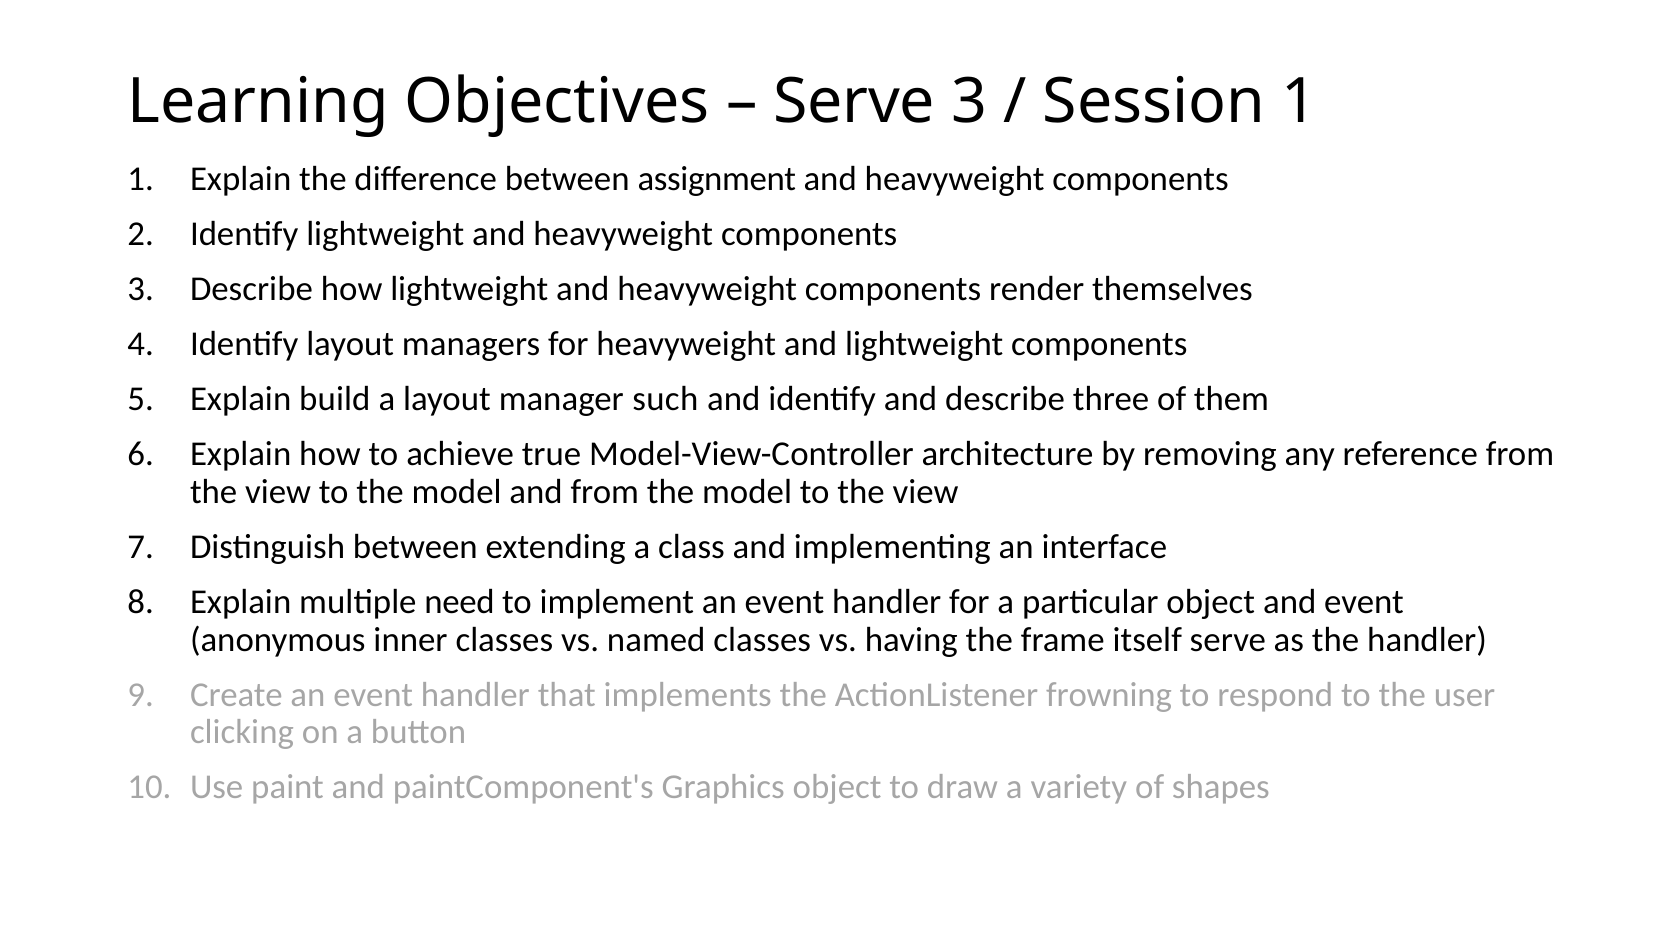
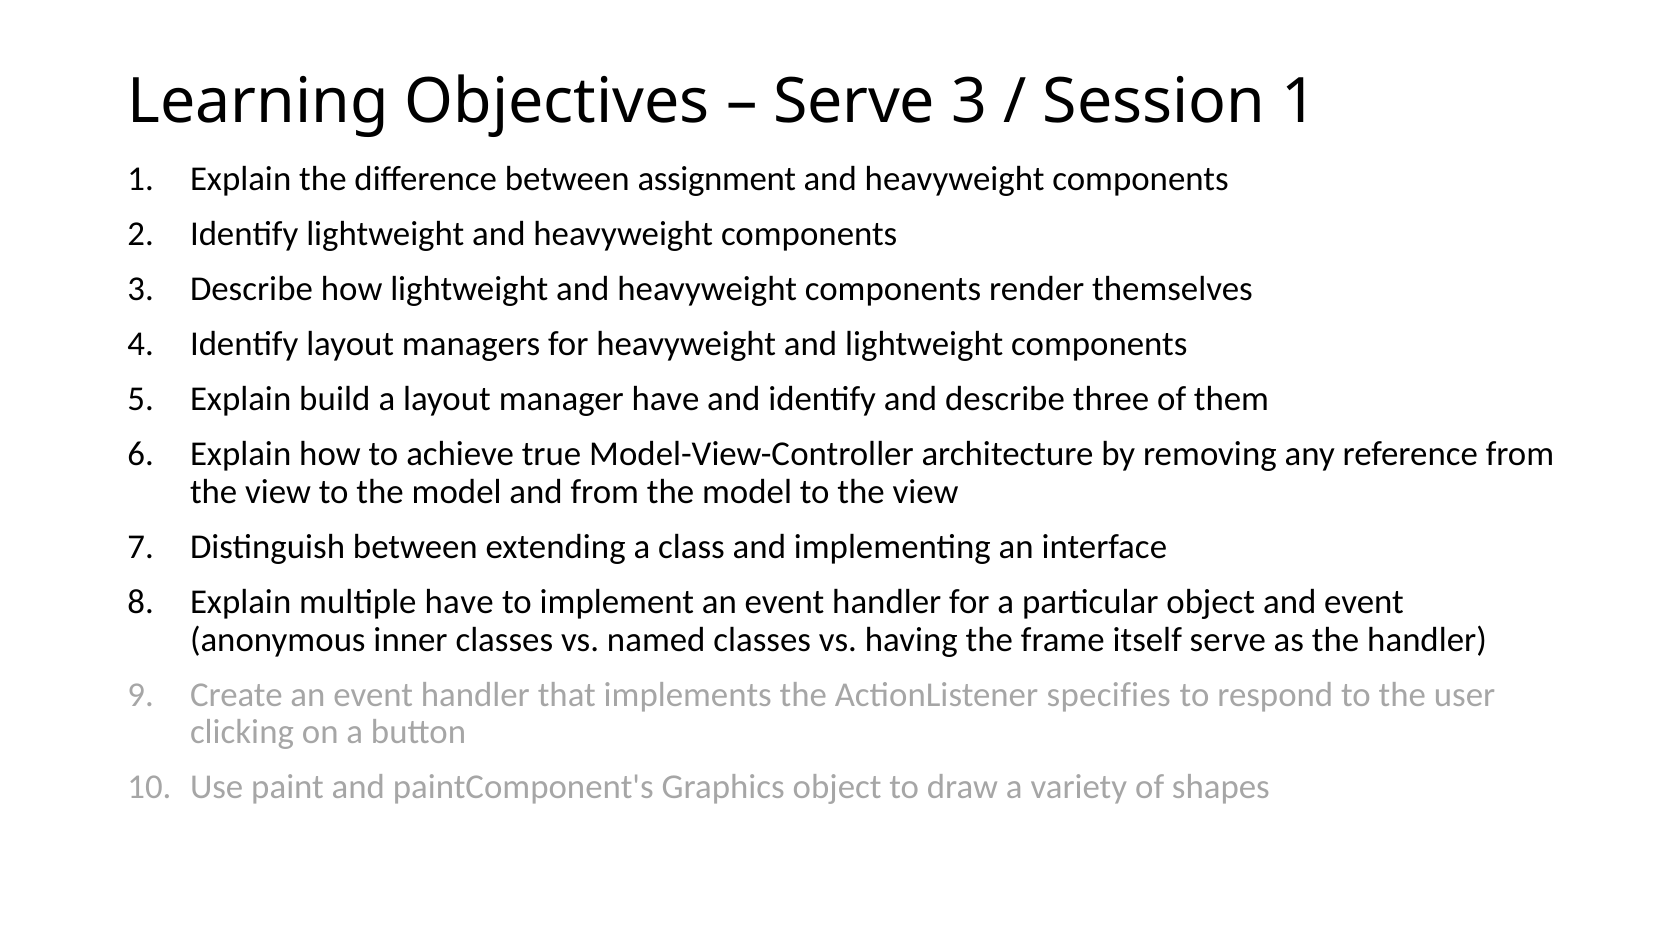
manager such: such -> have
multiple need: need -> have
frowning: frowning -> specifies
